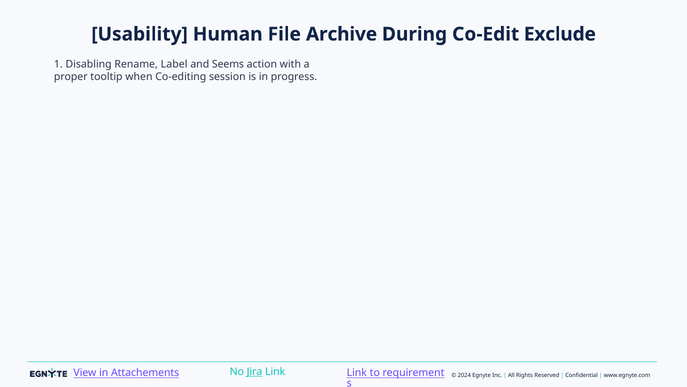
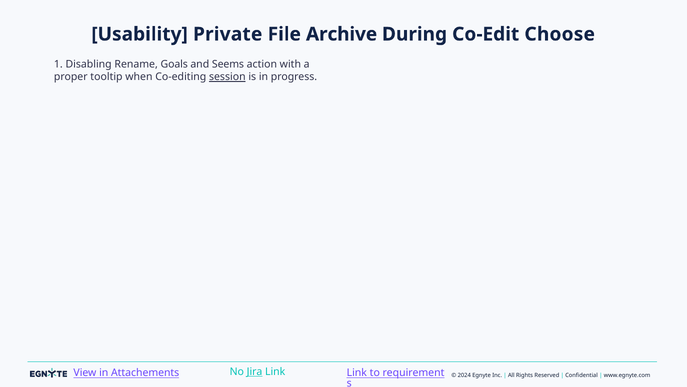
Human: Human -> Private
Exclude: Exclude -> Choose
Label: Label -> Goals
session underline: none -> present
